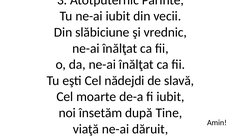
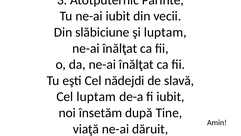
şi vrednic: vrednic -> luptam
Cel moarte: moarte -> luptam
